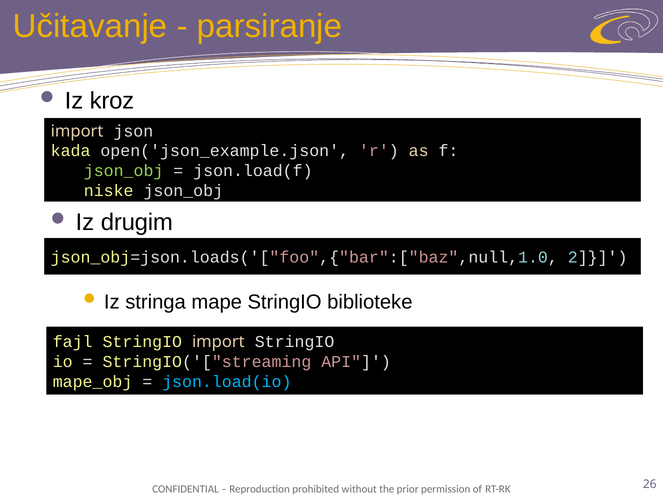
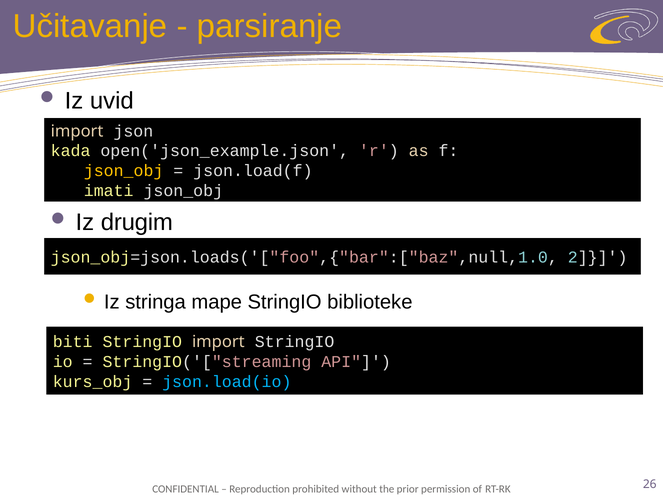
kroz: kroz -> uvid
json_obj at (124, 171) colour: light green -> yellow
niske: niske -> imati
fajl: fajl -> biti
mape_obj: mape_obj -> kurs_obj
